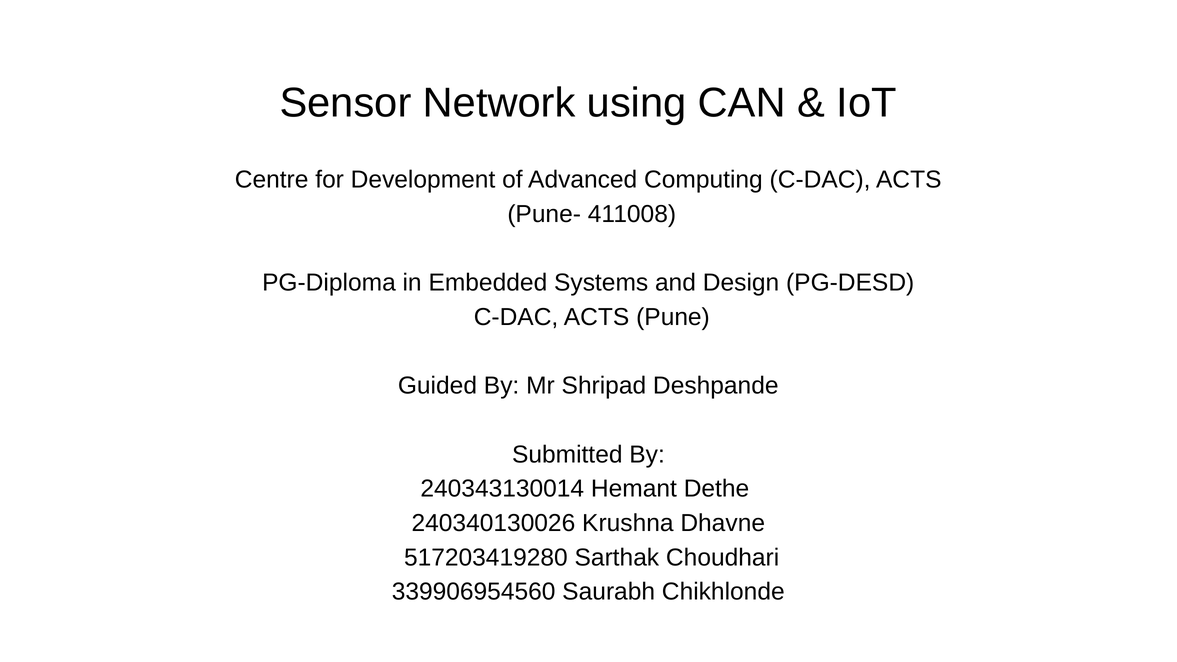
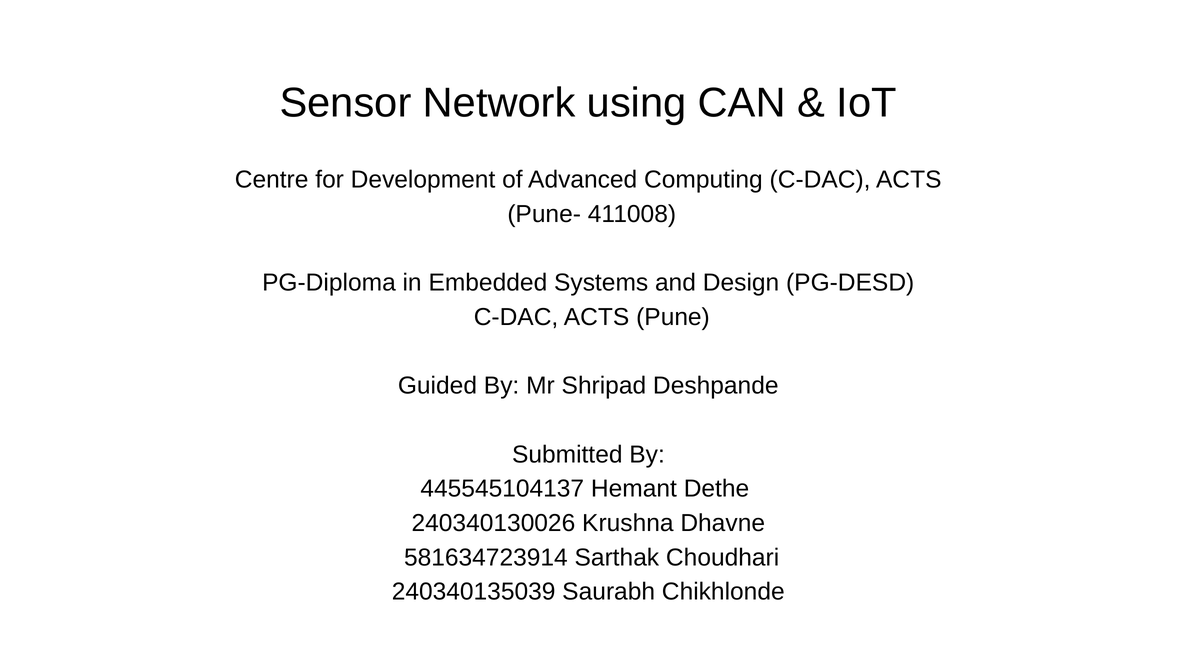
240343130014: 240343130014 -> 445545104137
517203419280: 517203419280 -> 581634723914
339906954560: 339906954560 -> 240340135039
